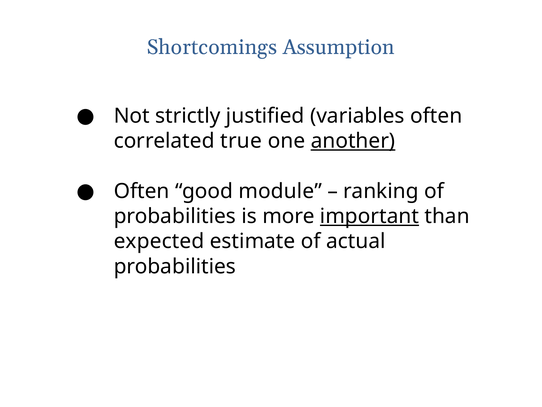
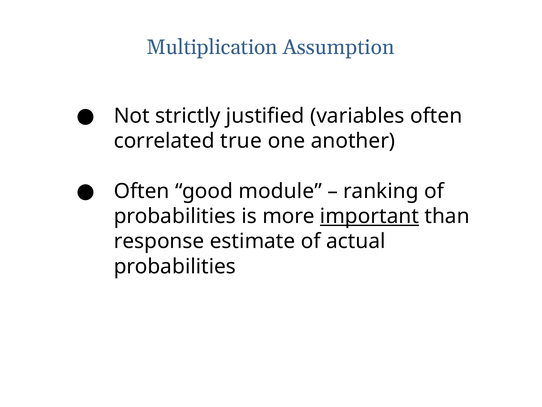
Shortcomings: Shortcomings -> Multiplication
another underline: present -> none
expected: expected -> response
